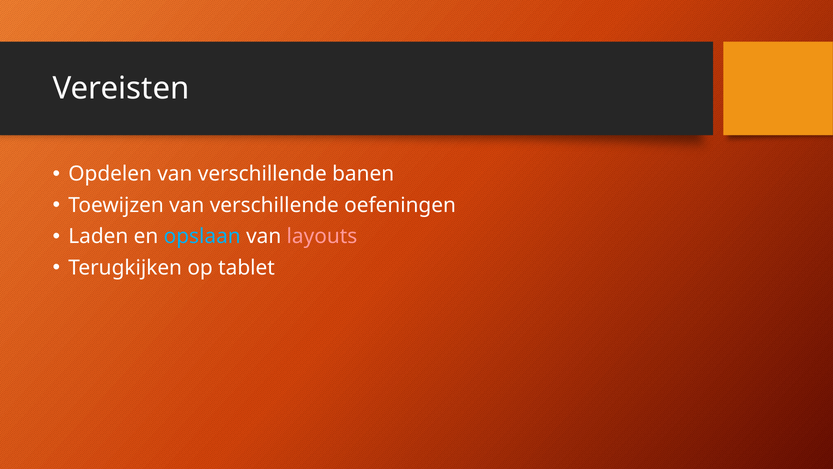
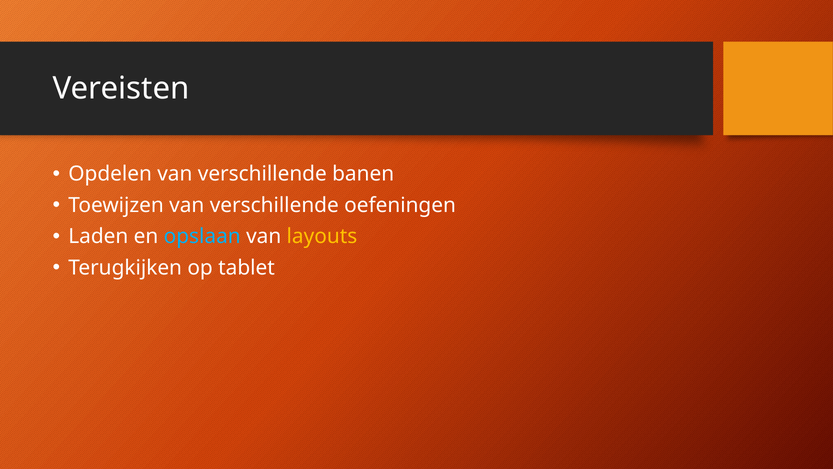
layouts colour: pink -> yellow
